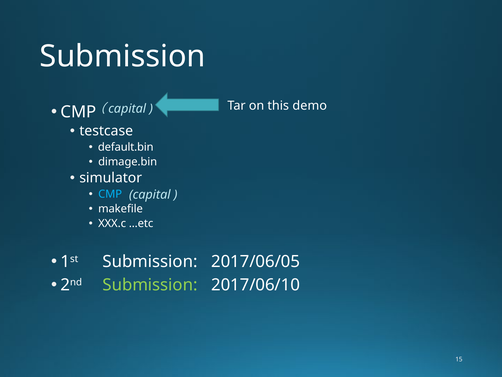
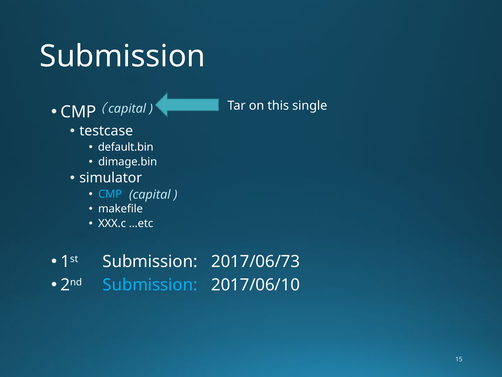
demo: demo -> single
2017/06/05: 2017/06/05 -> 2017/06/73
Submission at (150, 285) colour: light green -> light blue
